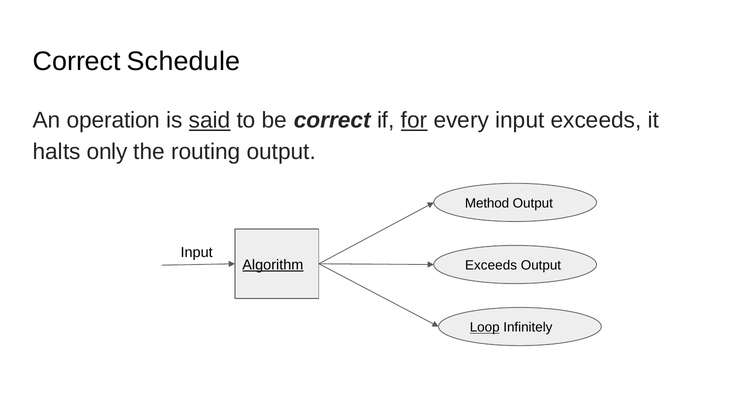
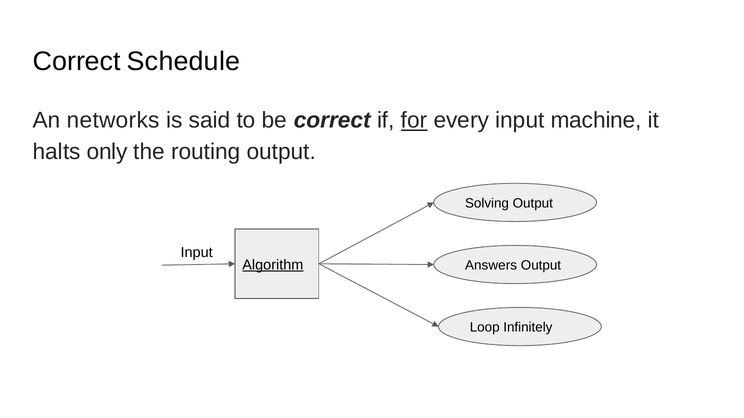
operation: operation -> networks
said underline: present -> none
input exceeds: exceeds -> machine
Method: Method -> Solving
Exceeds at (491, 266): Exceeds -> Answers
Loop underline: present -> none
